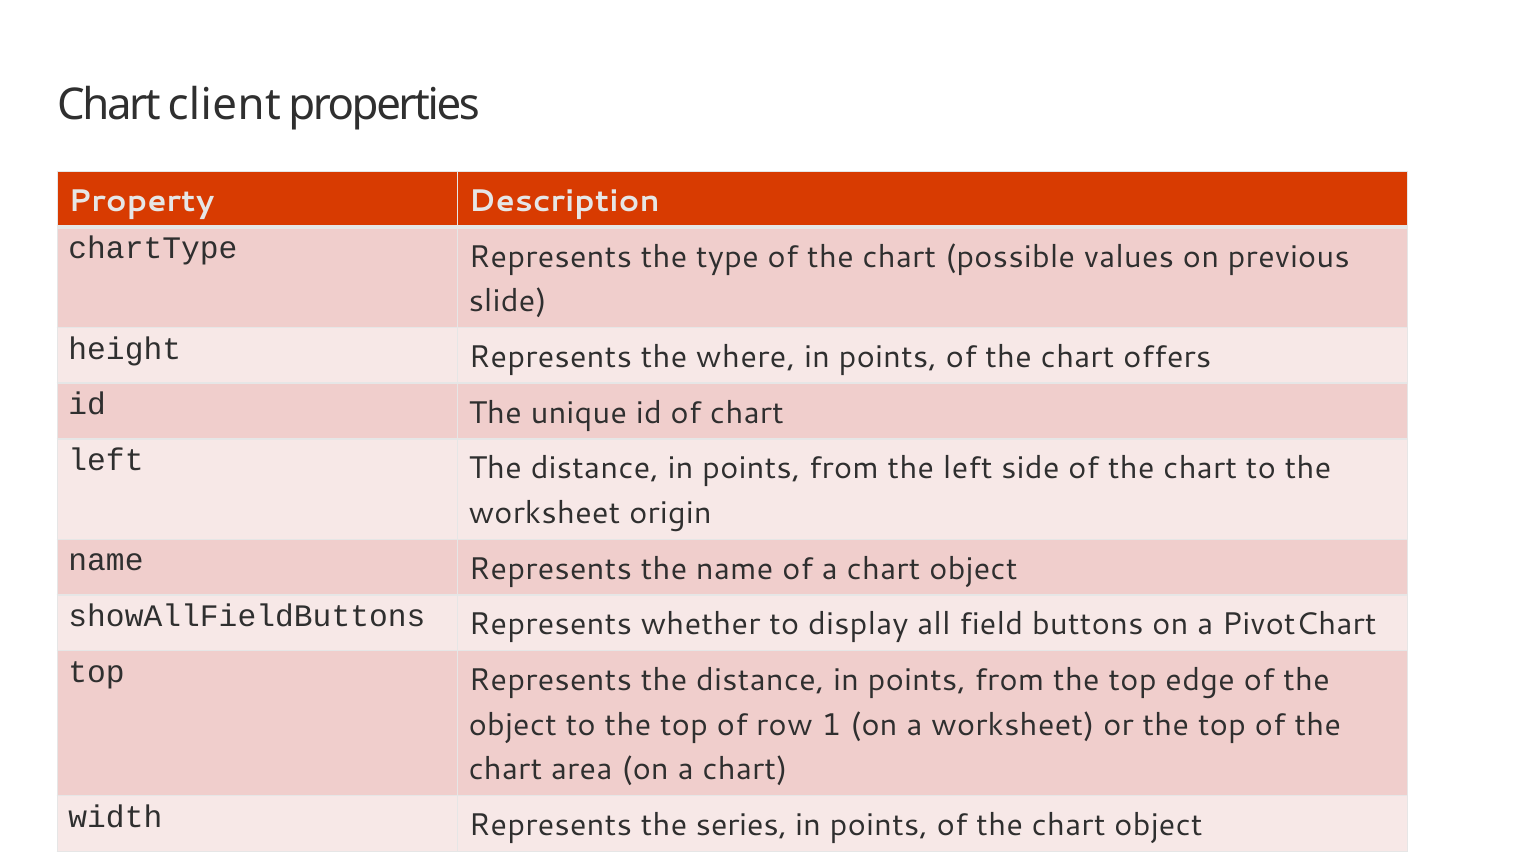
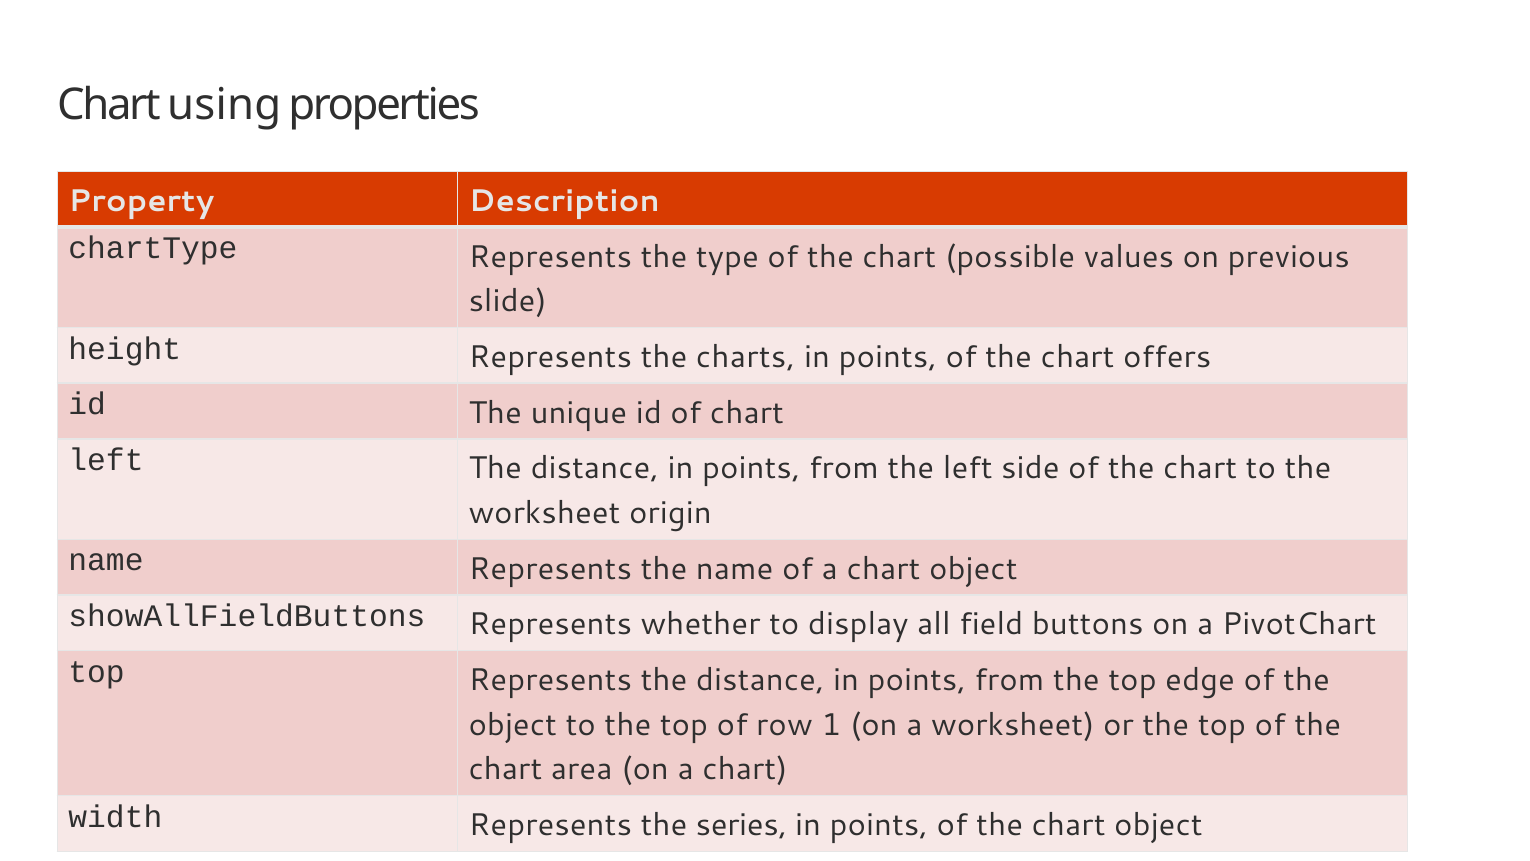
client: client -> using
where: where -> charts
